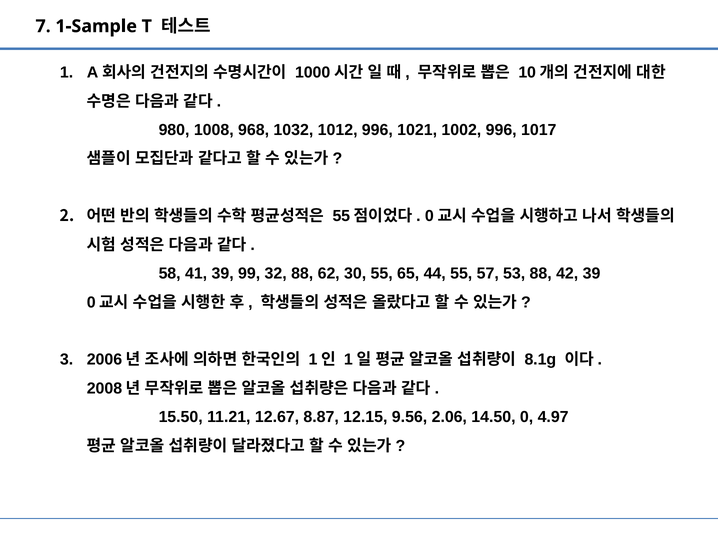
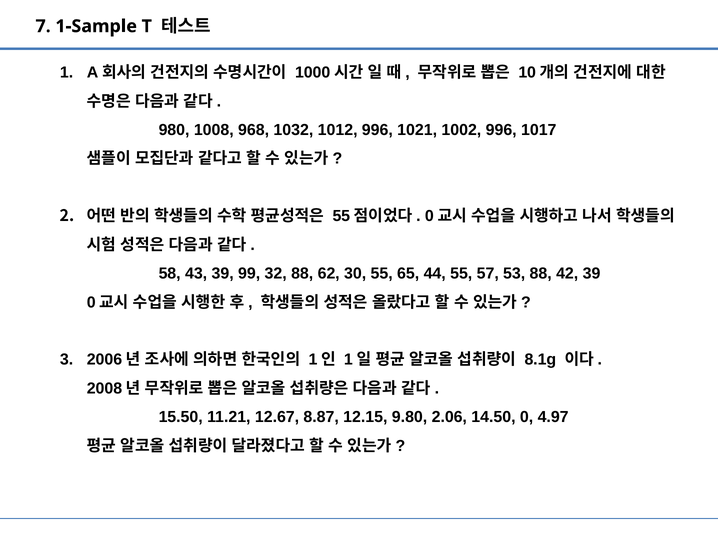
41: 41 -> 43
9.56: 9.56 -> 9.80
